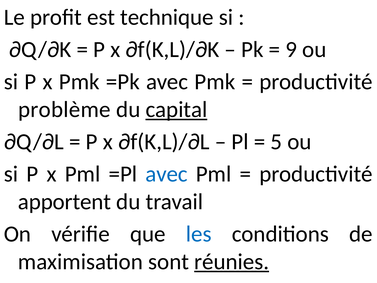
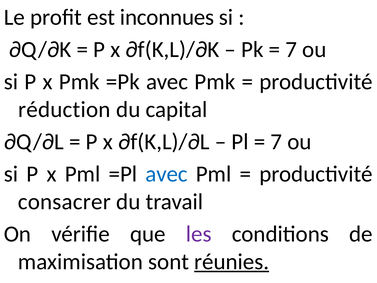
technique: technique -> inconnues
9 at (291, 50): 9 -> 7
problème: problème -> réduction
capital underline: present -> none
5 at (276, 142): 5 -> 7
apportent: apportent -> consacrer
les colour: blue -> purple
